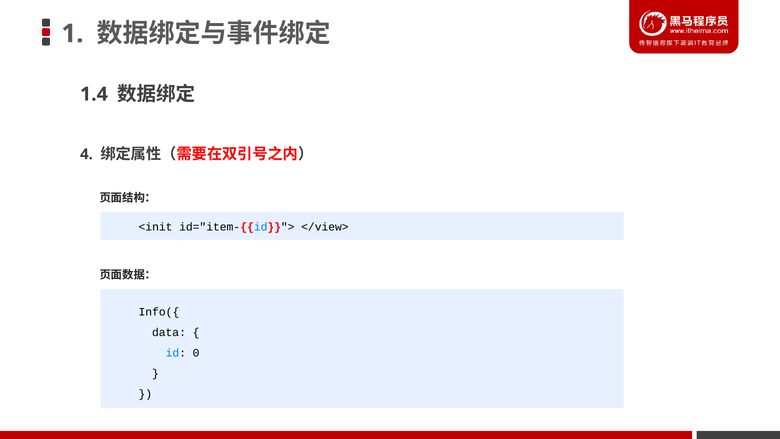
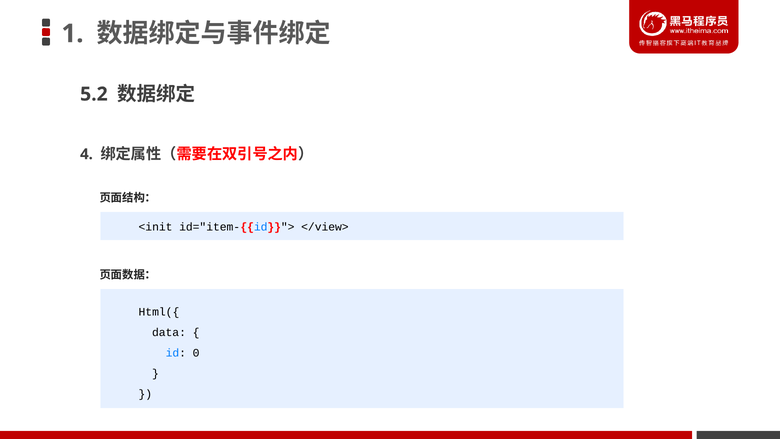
1.4: 1.4 -> 5.2
Info({: Info({ -> Html({
